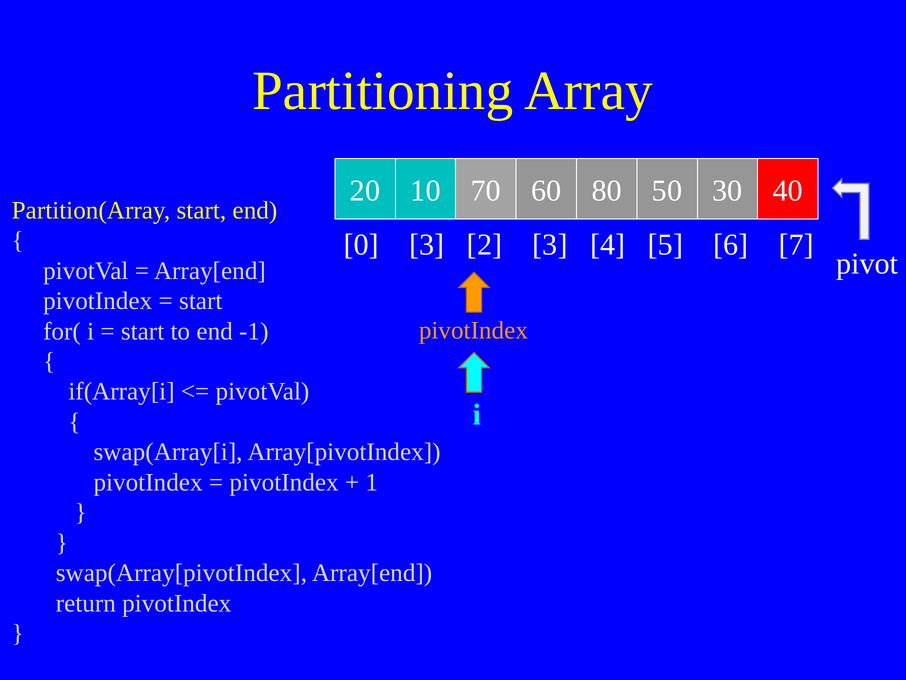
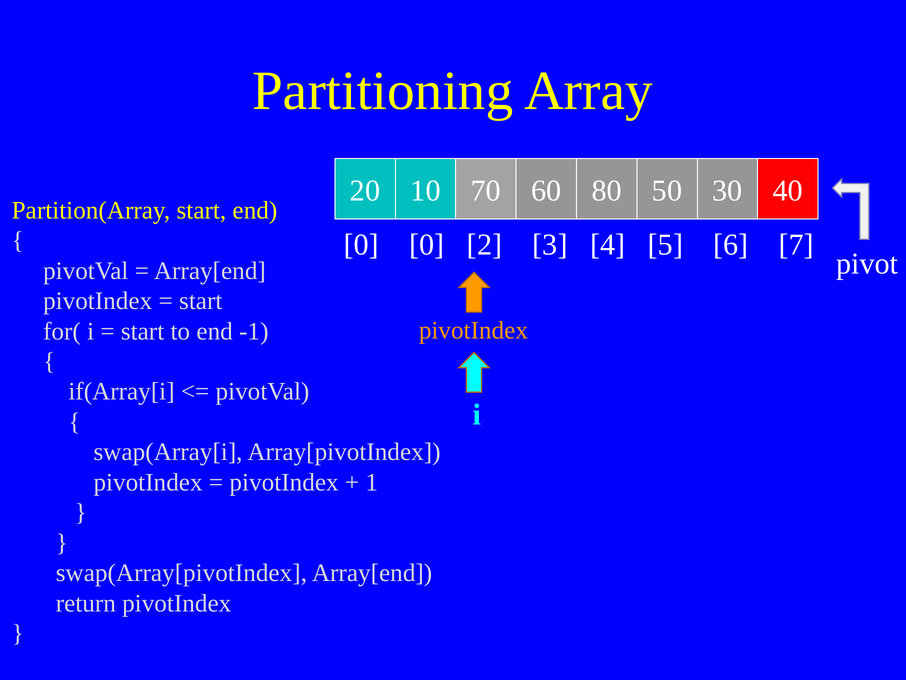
0 3: 3 -> 0
